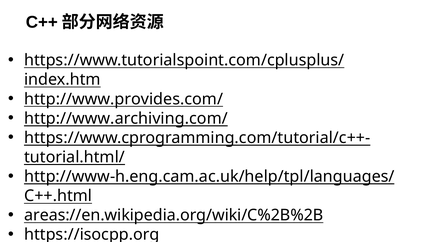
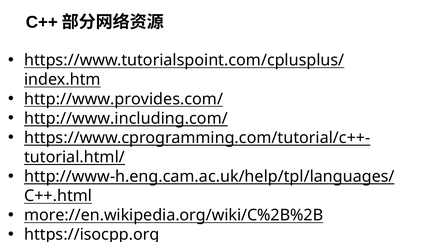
http://www.archiving.com/: http://www.archiving.com/ -> http://www.including.com/
areas://en.wikipedia.org/wiki/C%2B%2B: areas://en.wikipedia.org/wiki/C%2B%2B -> more://en.wikipedia.org/wiki/C%2B%2B
